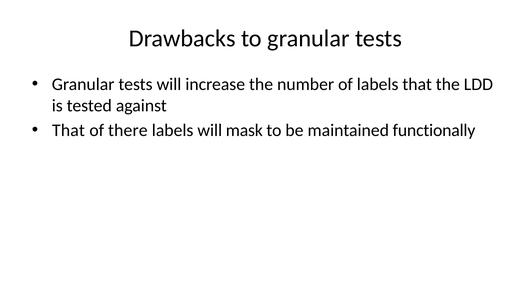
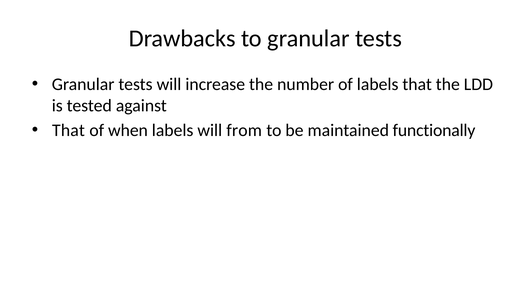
there: there -> when
mask: mask -> from
